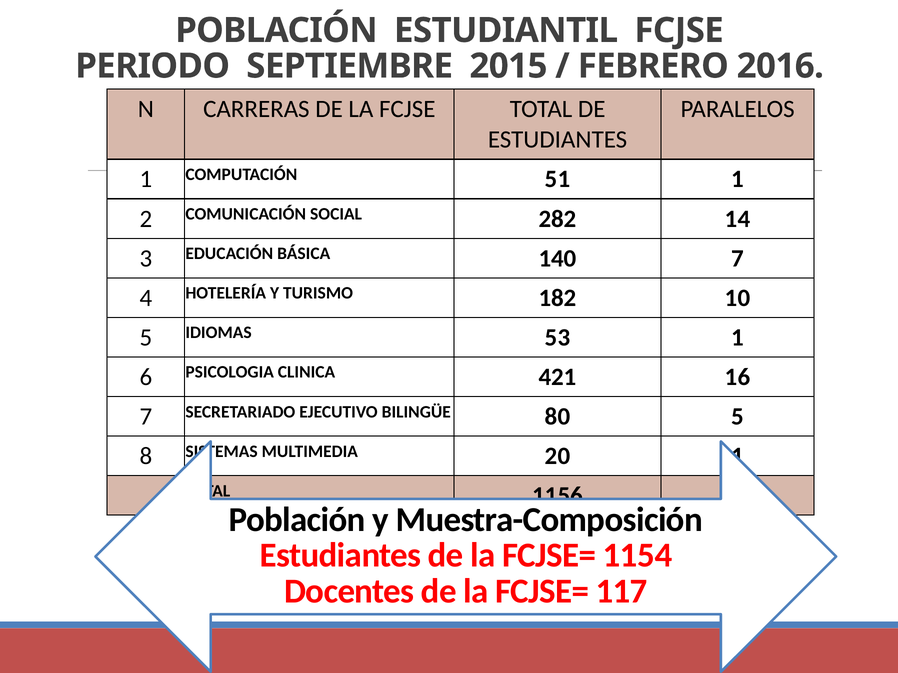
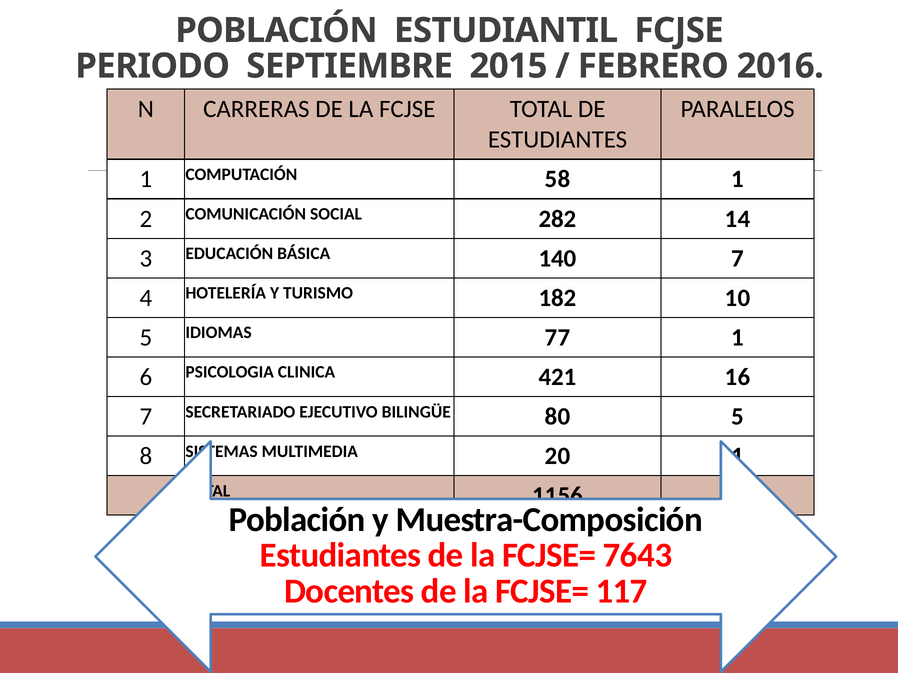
51: 51 -> 58
53: 53 -> 77
1154: 1154 -> 7643
